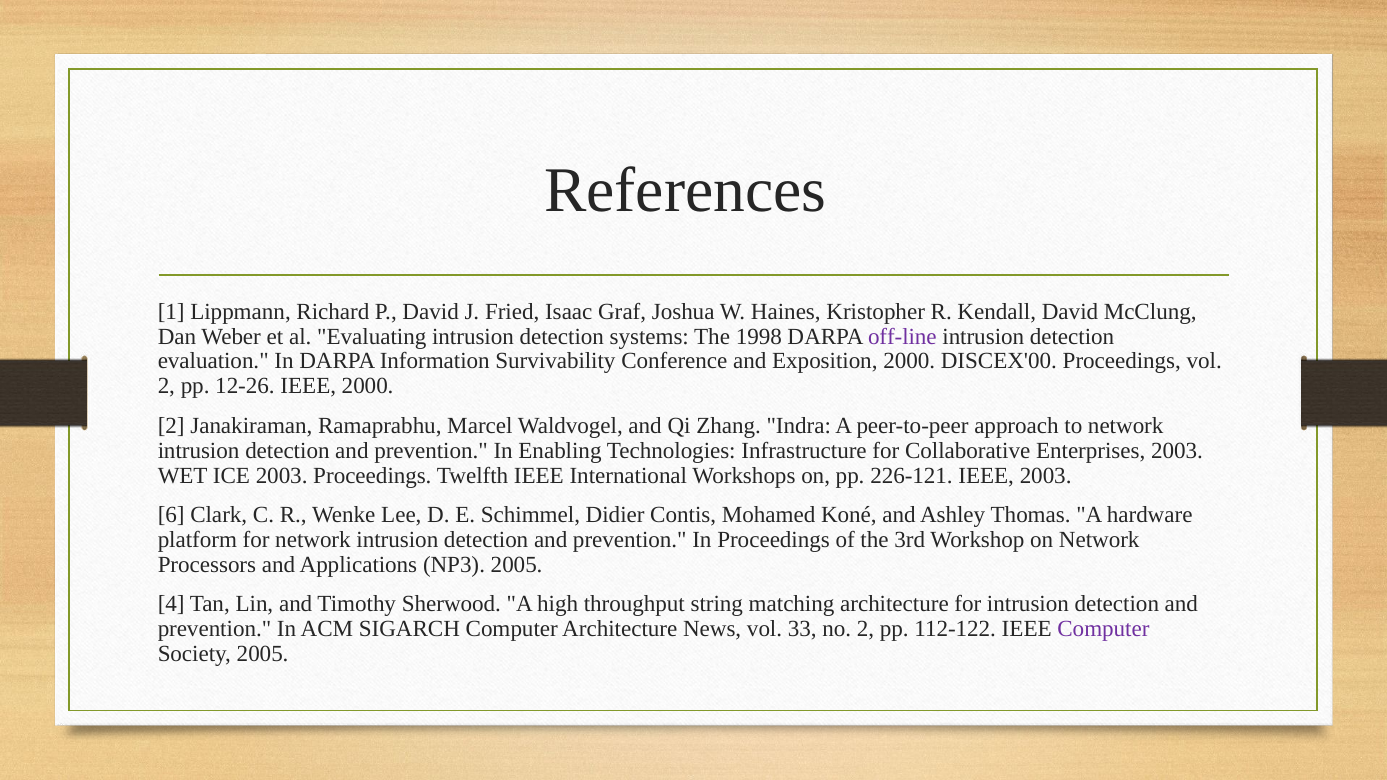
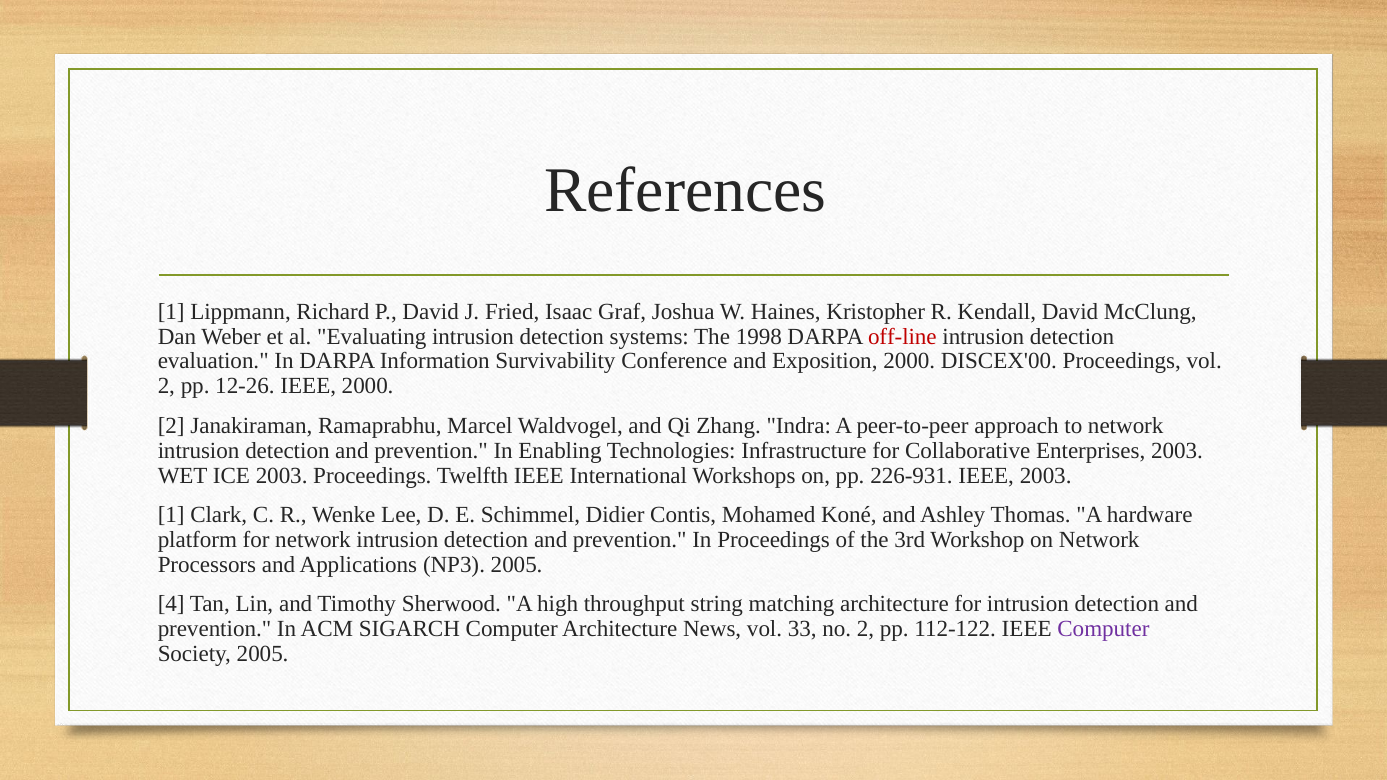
off-line colour: purple -> red
226-121: 226-121 -> 226-931
6 at (171, 515): 6 -> 1
